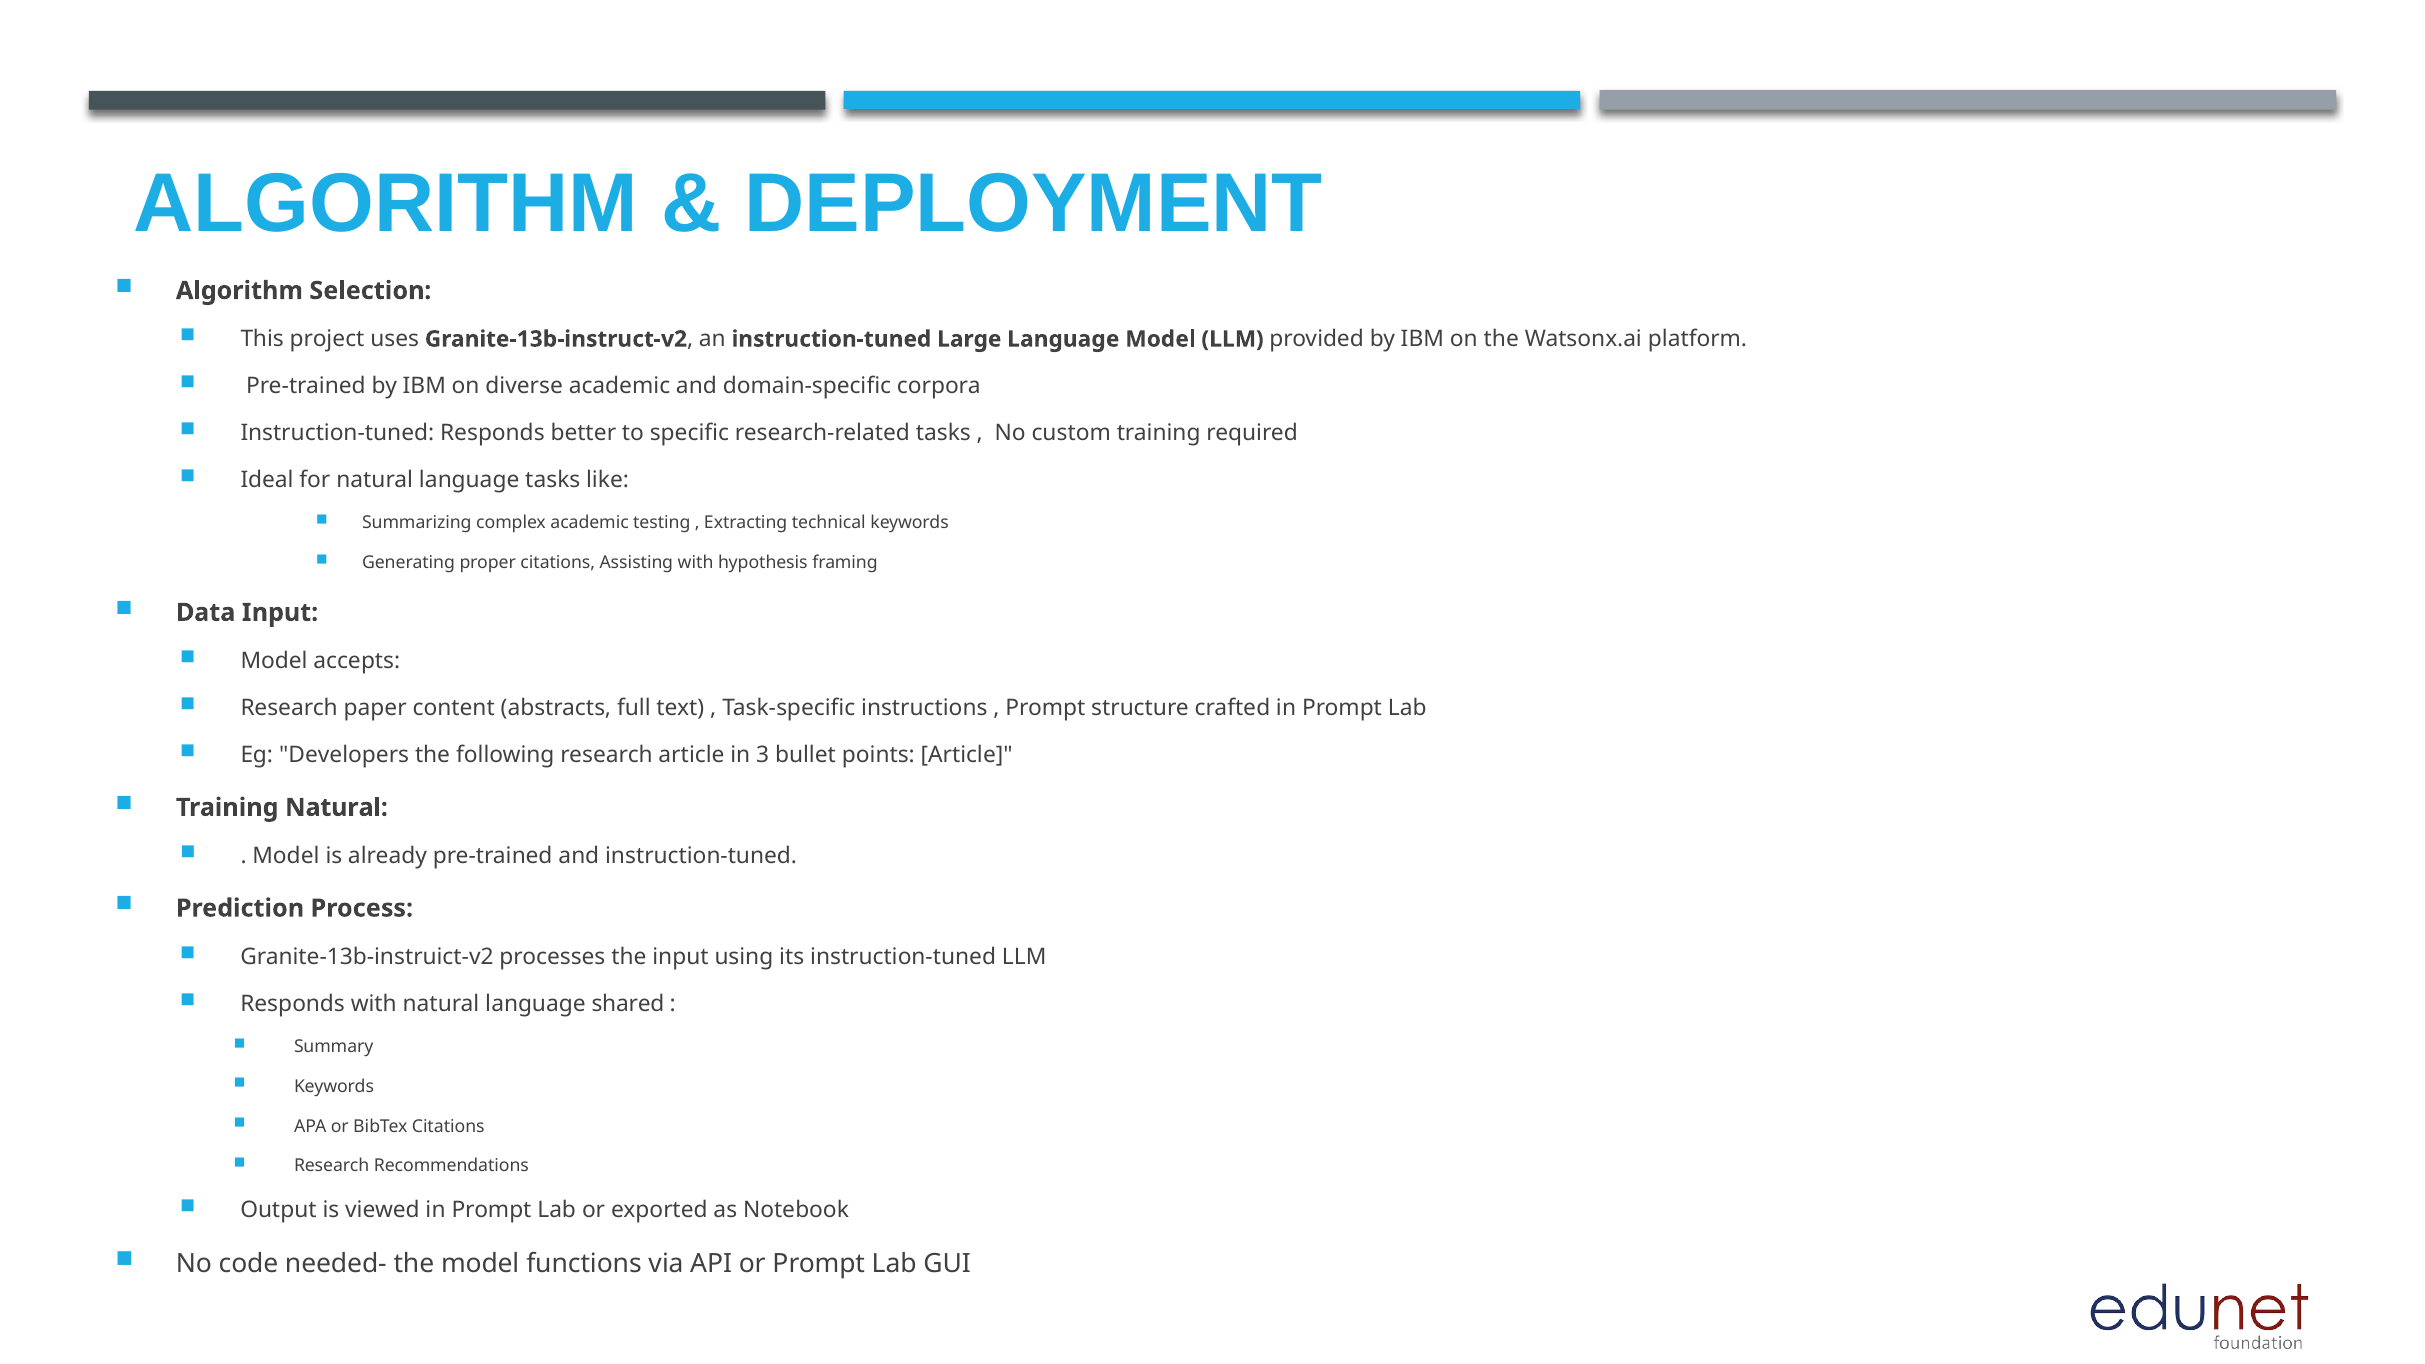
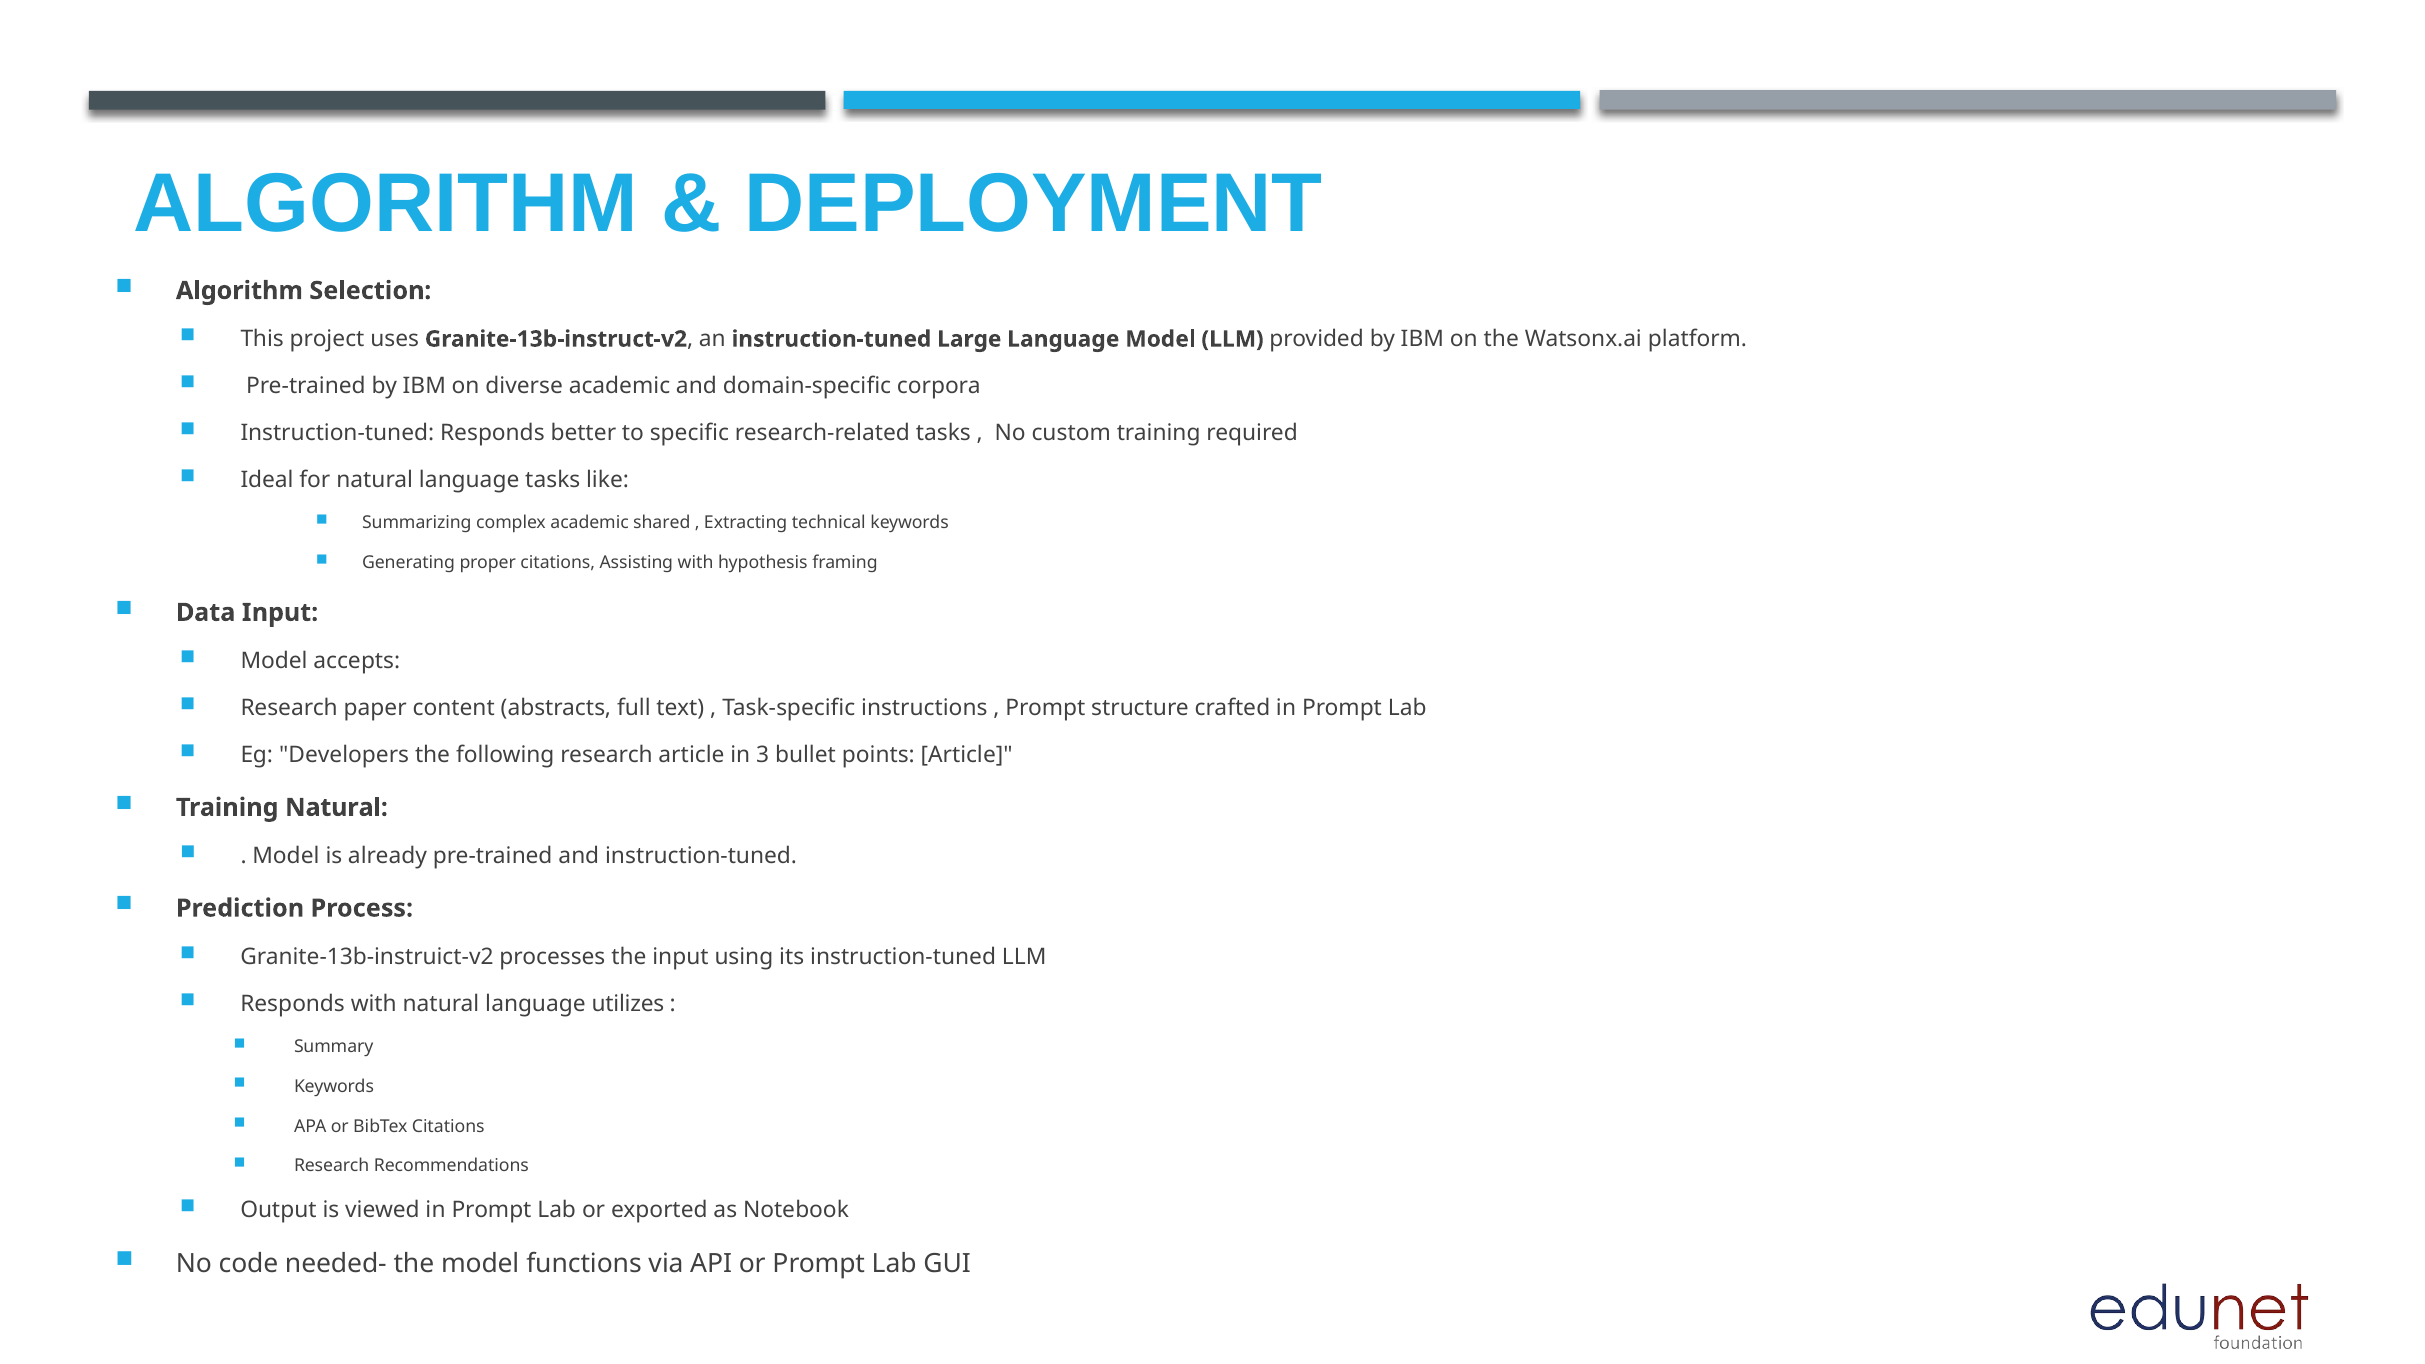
testing: testing -> shared
shared: shared -> utilizes
